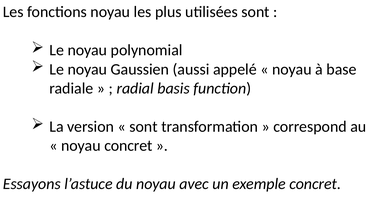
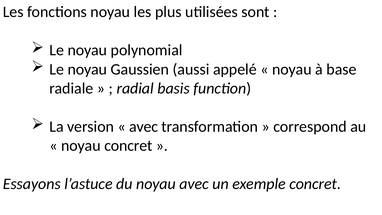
sont at (144, 127): sont -> avec
